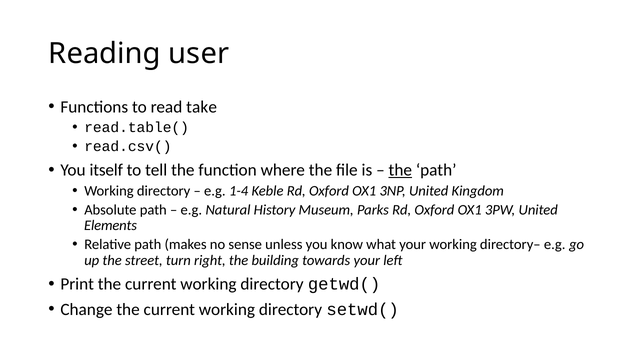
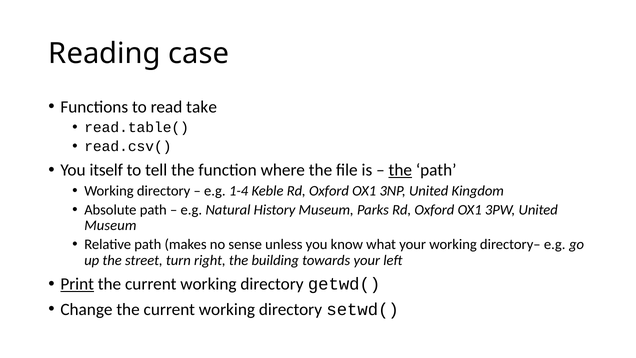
user: user -> case
Elements at (110, 225): Elements -> Museum
Print underline: none -> present
